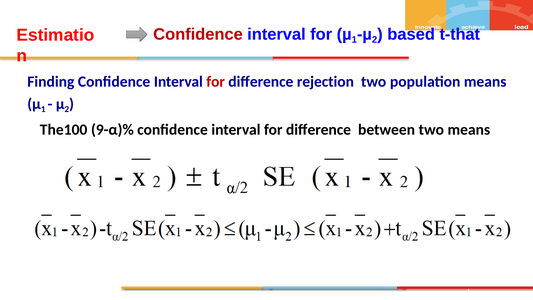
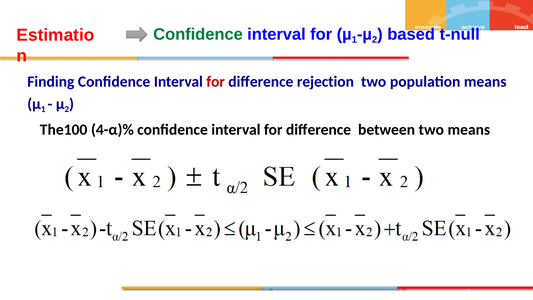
Confidence at (198, 34) colour: red -> green
t-that: t-that -> t-null
9-α)%: 9-α)% -> 4-α)%
